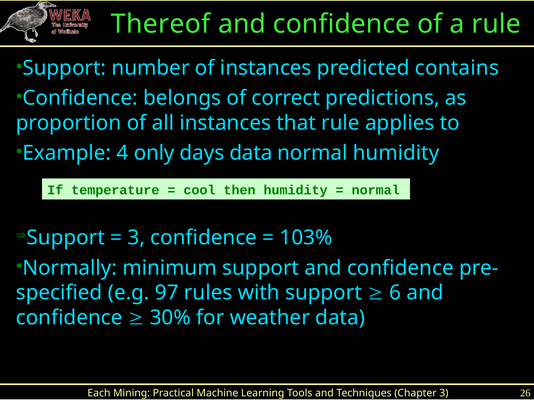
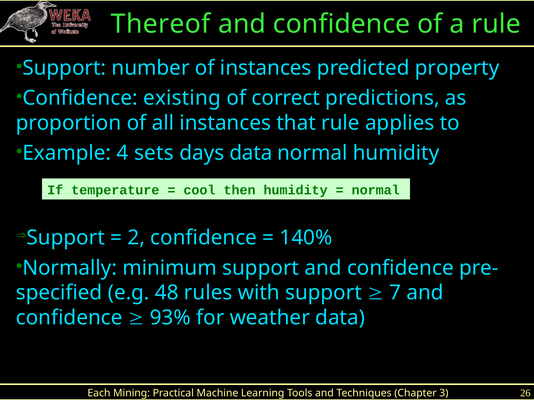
contains: contains -> property
belongs: belongs -> existing
only: only -> sets
3 at (136, 238): 3 -> 2
103%: 103% -> 140%
97: 97 -> 48
6: 6 -> 7
30%: 30% -> 93%
